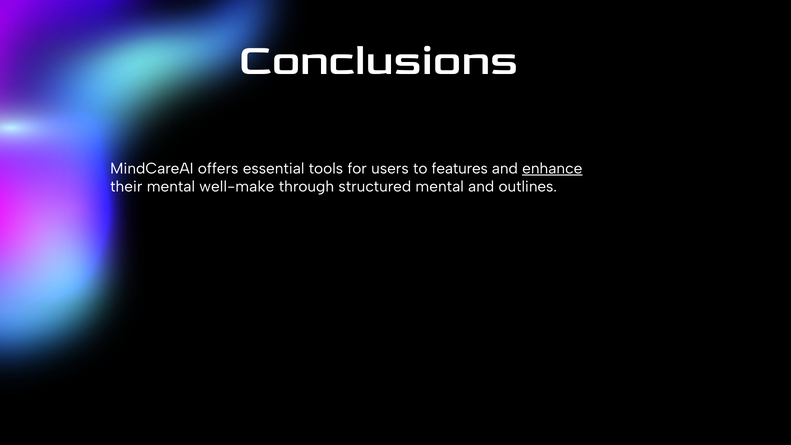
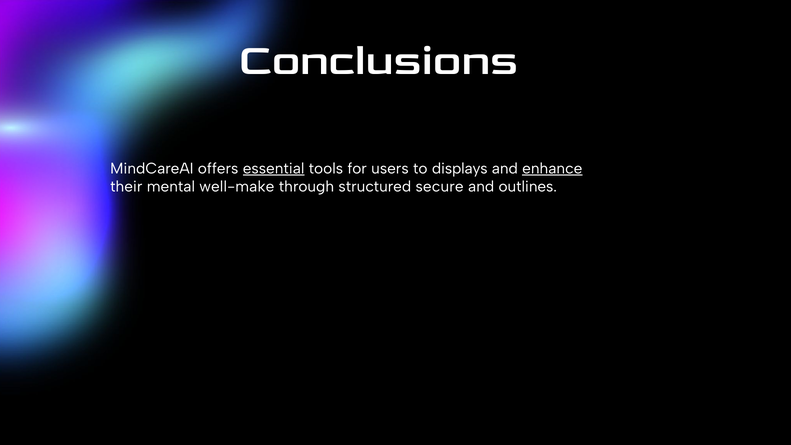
essential underline: none -> present
features: features -> displays
structured mental: mental -> secure
